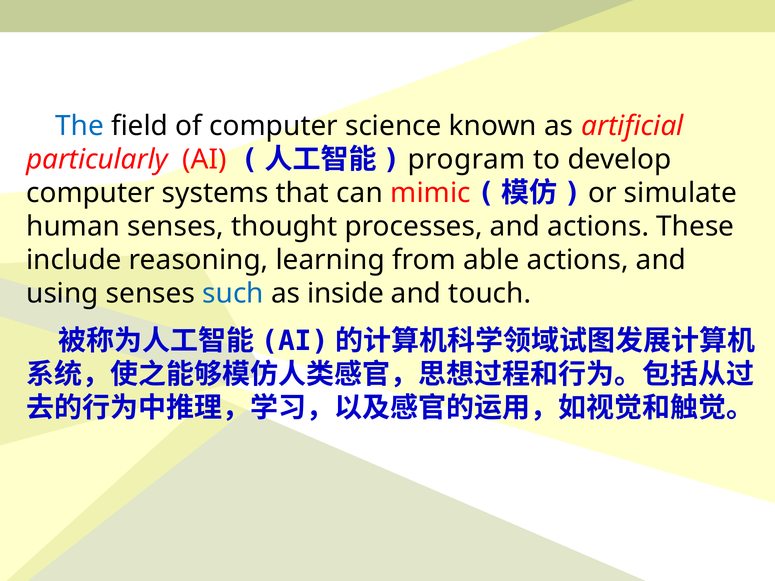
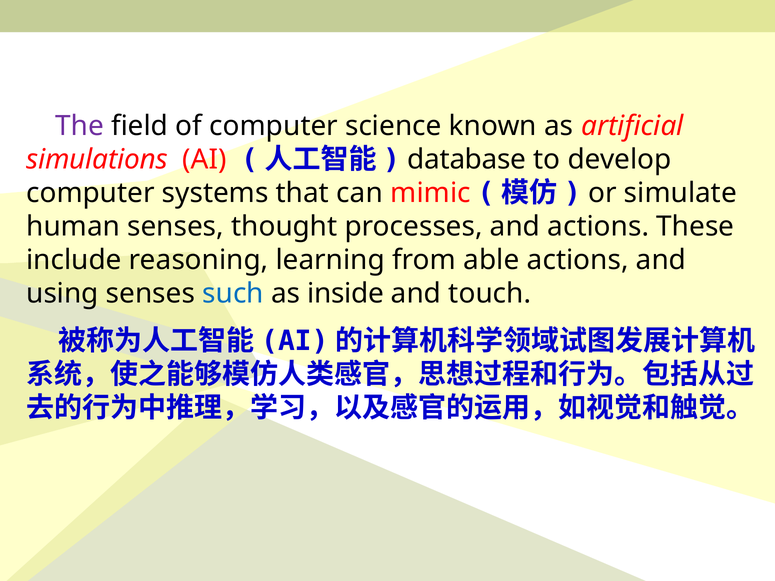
The colour: blue -> purple
particularly: particularly -> simulations
program: program -> database
